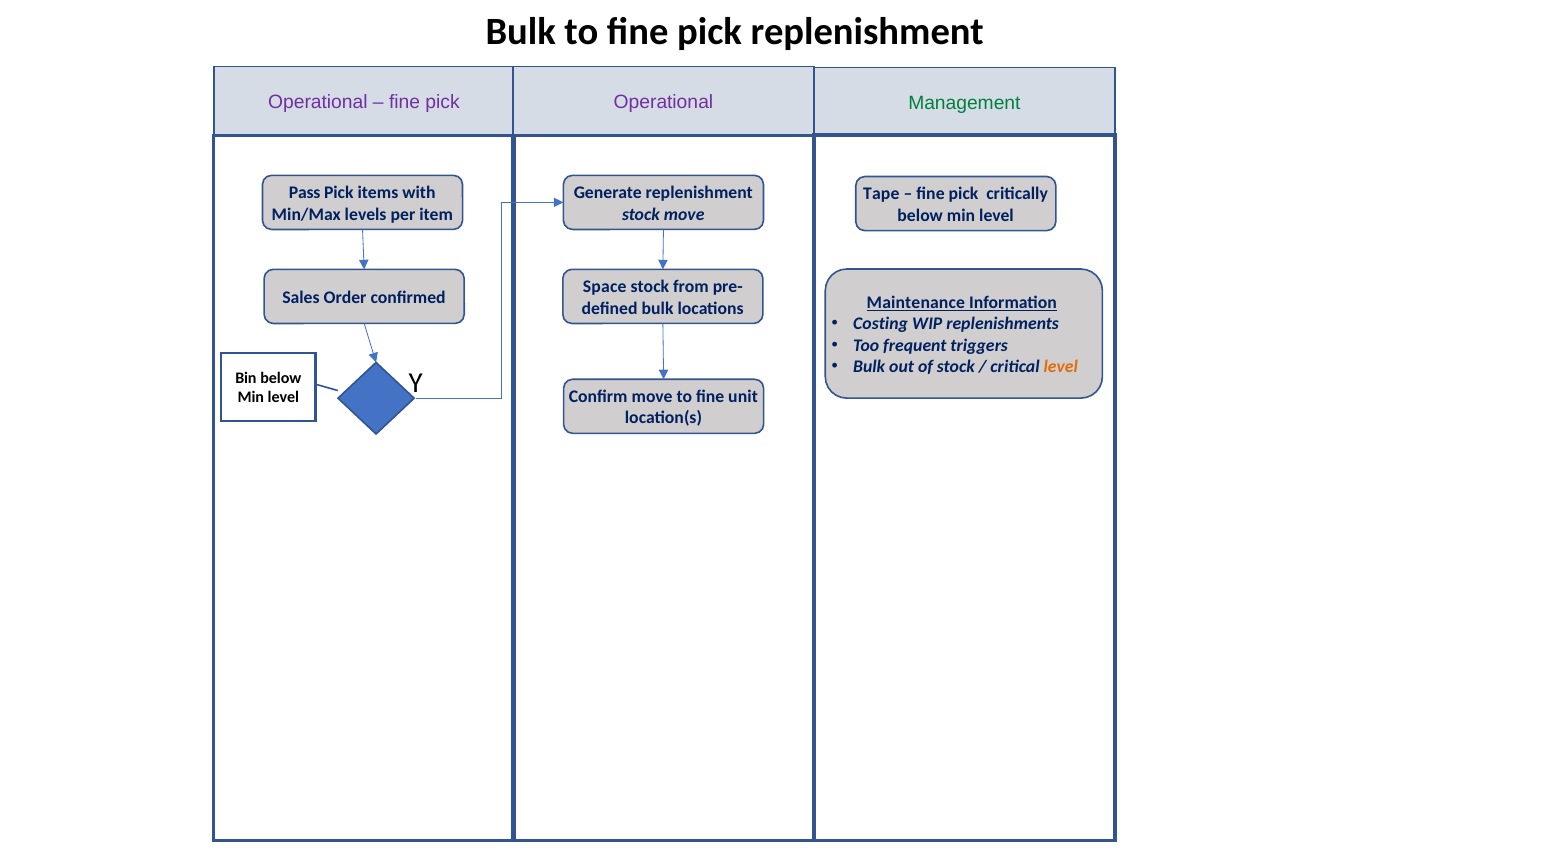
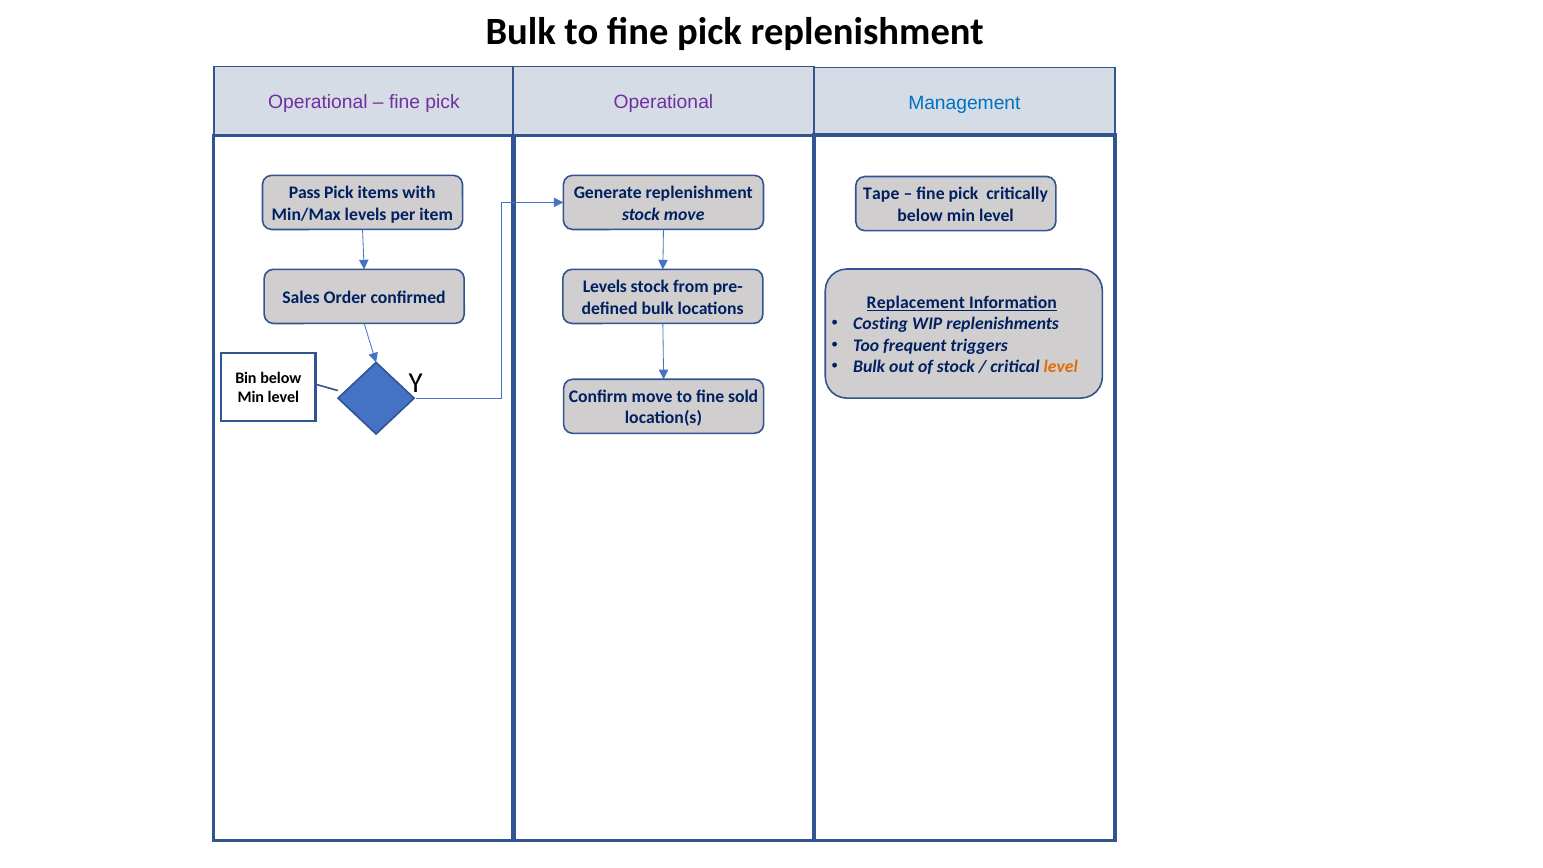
Management colour: green -> blue
Space at (605, 287): Space -> Levels
Maintenance: Maintenance -> Replacement
unit: unit -> sold
